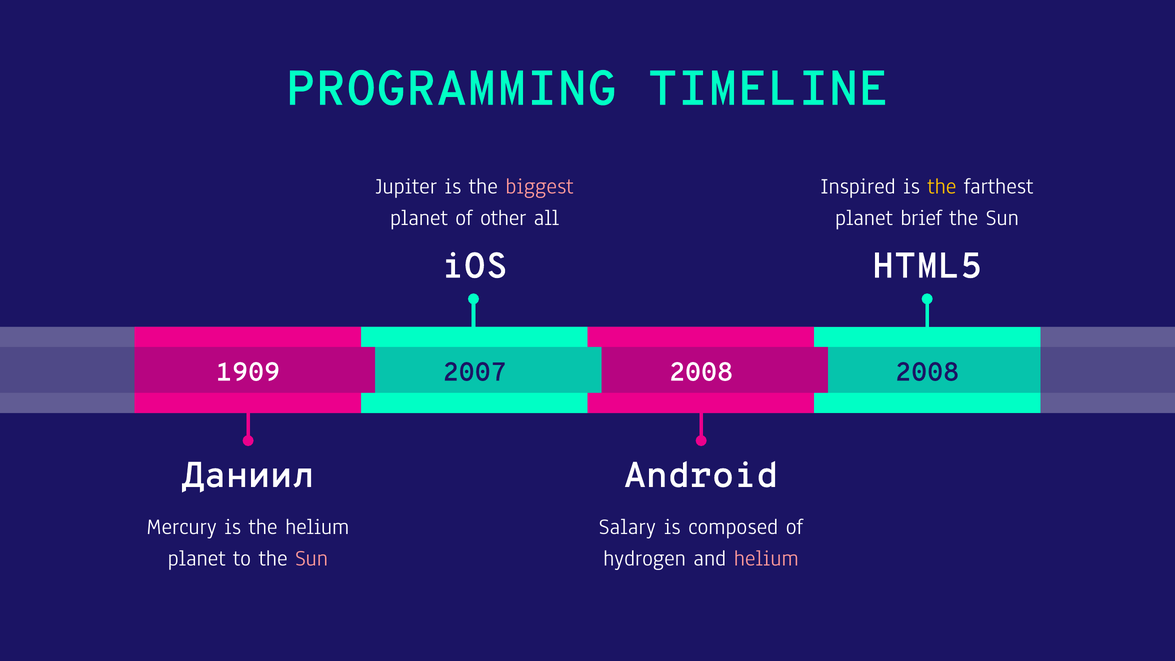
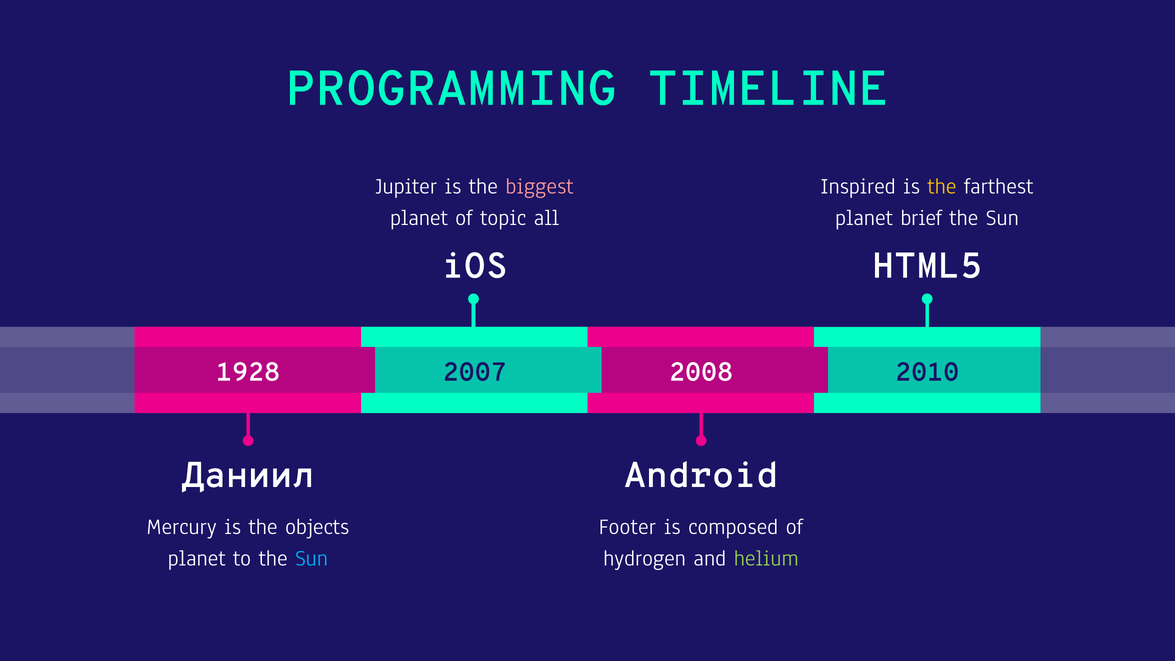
other: other -> topic
1909: 1909 -> 1928
2008 2008: 2008 -> 2010
the helium: helium -> objects
Salary: Salary -> Footer
Sun at (312, 558) colour: pink -> light blue
helium at (766, 558) colour: pink -> light green
